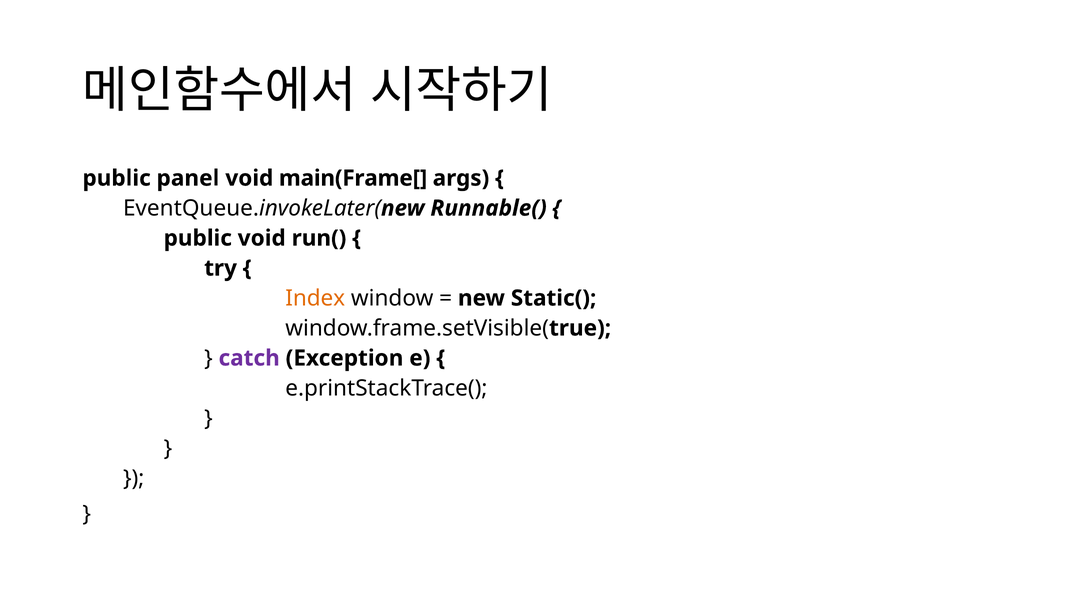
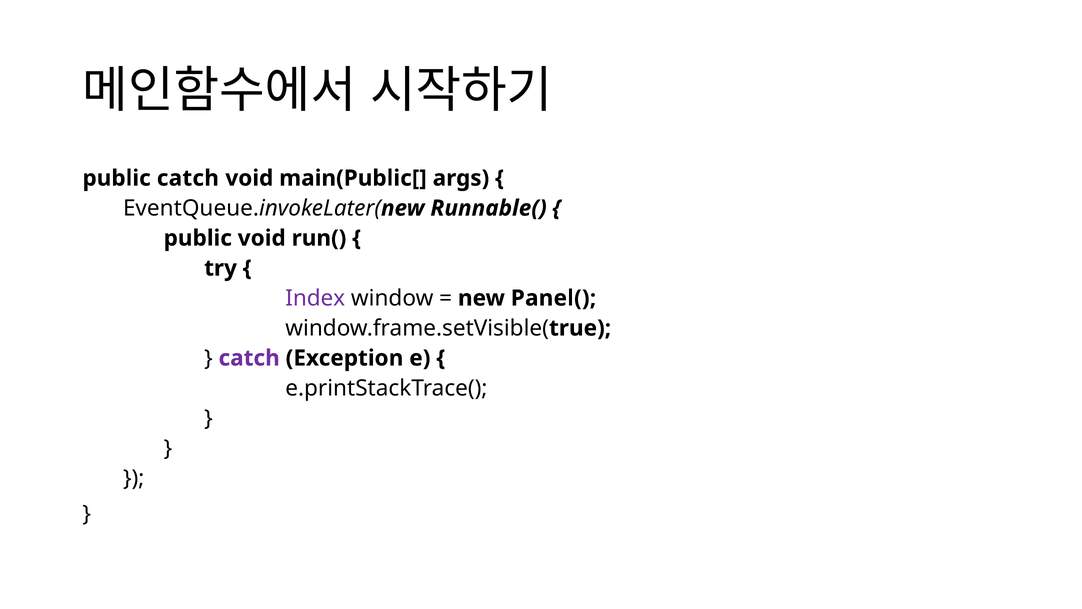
public panel: panel -> catch
main(Frame[: main(Frame[ -> main(Public[
Index colour: orange -> purple
Static(: Static( -> Panel(
